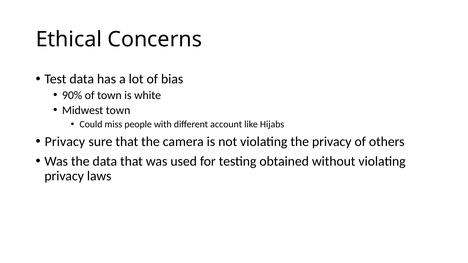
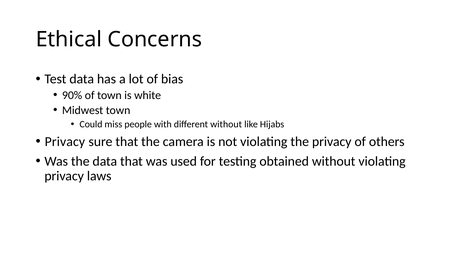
different account: account -> without
